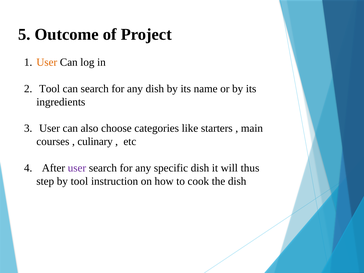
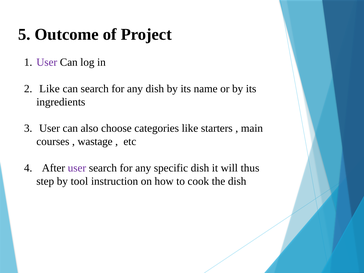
User at (47, 62) colour: orange -> purple
Tool at (50, 89): Tool -> Like
culinary: culinary -> wastage
